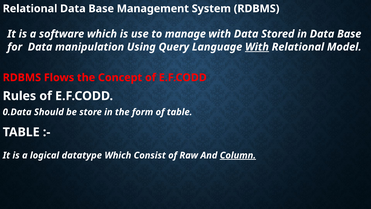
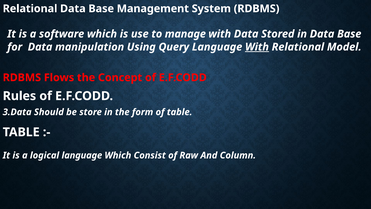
0.Data: 0.Data -> 3.Data
logical datatype: datatype -> language
Column underline: present -> none
